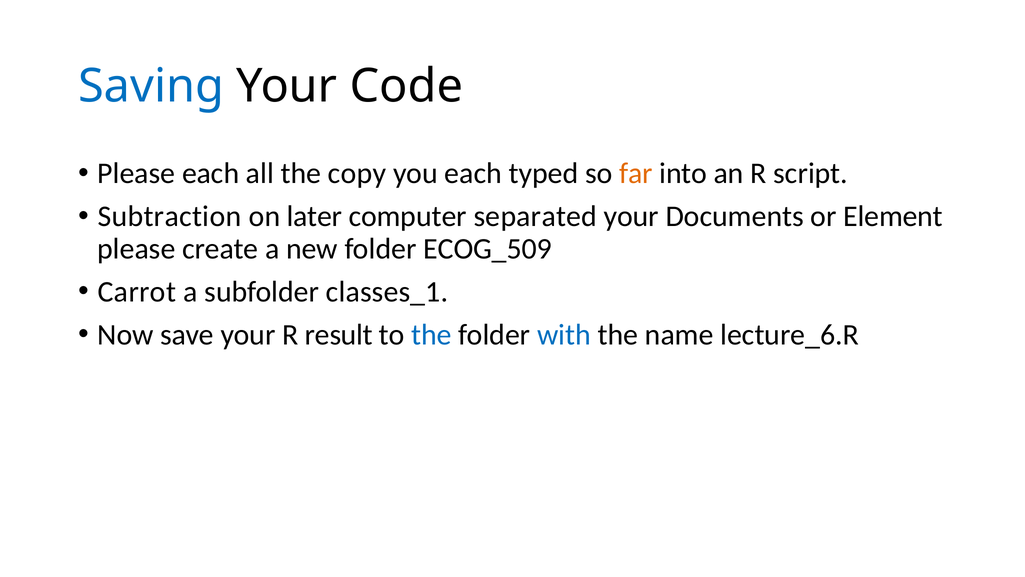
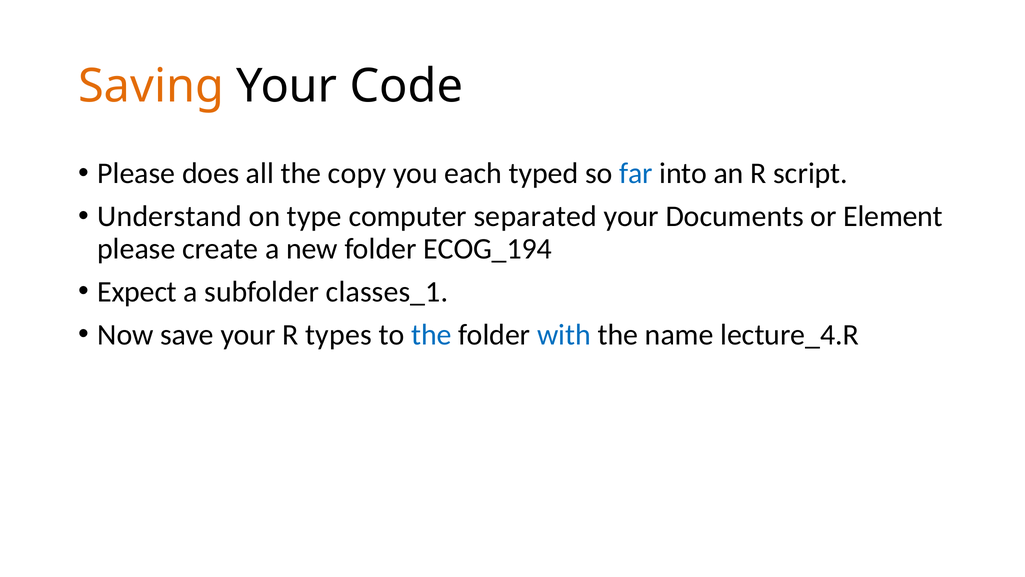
Saving colour: blue -> orange
Please each: each -> does
far colour: orange -> blue
Subtraction: Subtraction -> Understand
later: later -> type
ECOG_509: ECOG_509 -> ECOG_194
Carrot: Carrot -> Expect
result: result -> types
lecture_6.R: lecture_6.R -> lecture_4.R
